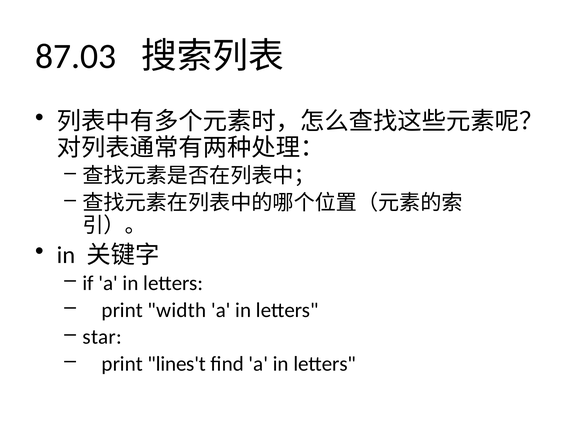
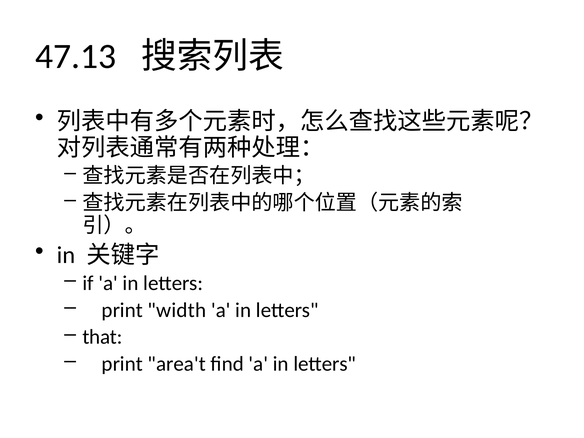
87.03: 87.03 -> 47.13
star: star -> that
lines't: lines't -> area't
